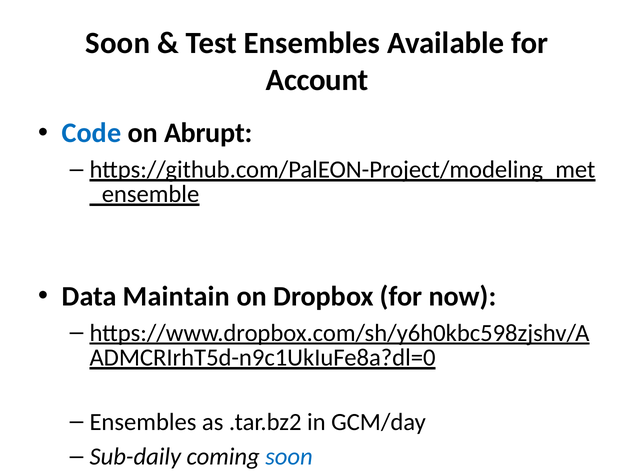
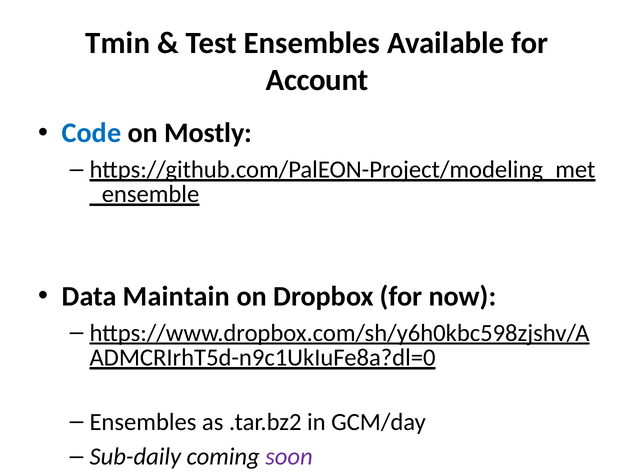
Soon at (118, 43): Soon -> Tmin
Abrupt: Abrupt -> Mostly
soon at (289, 456) colour: blue -> purple
